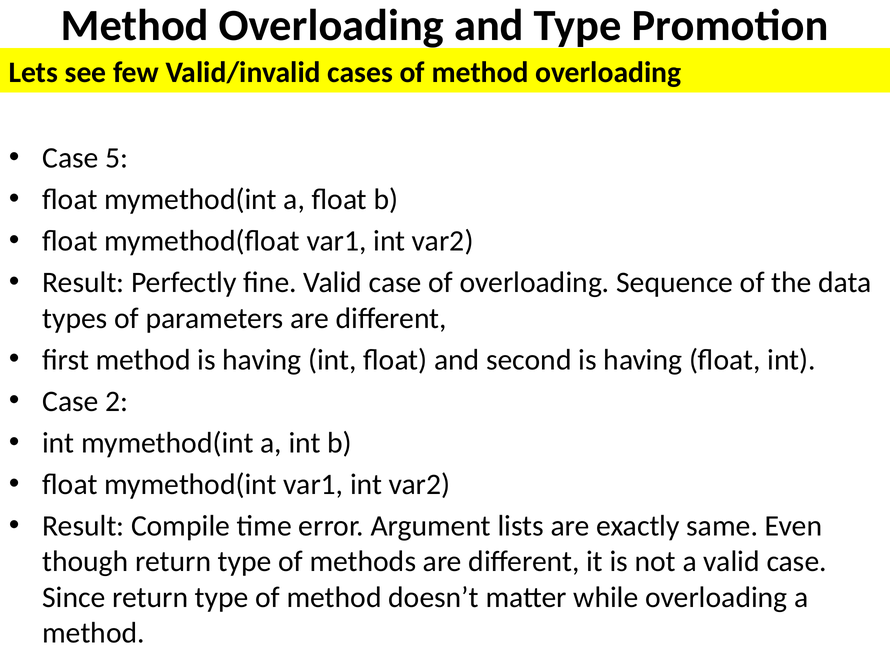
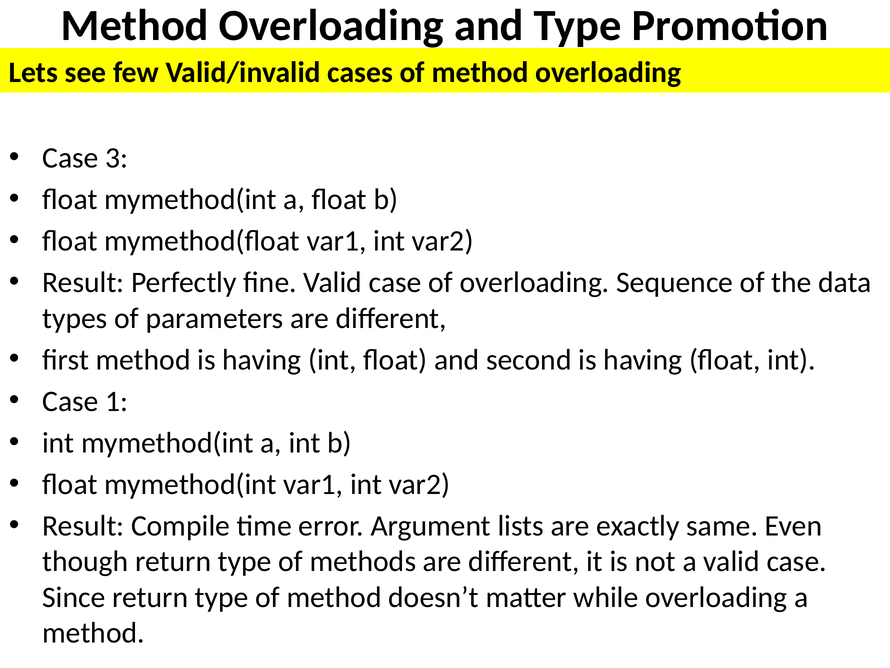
5: 5 -> 3
2: 2 -> 1
